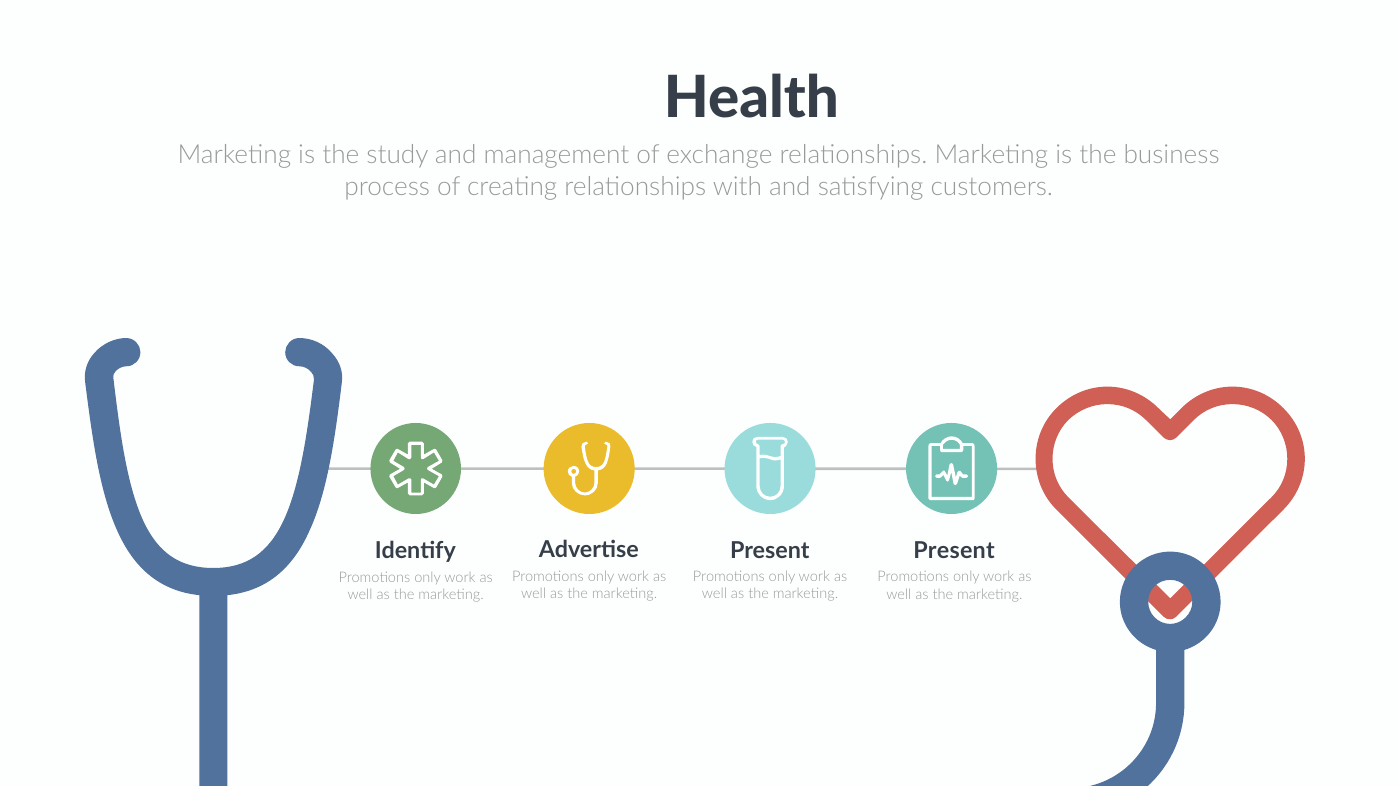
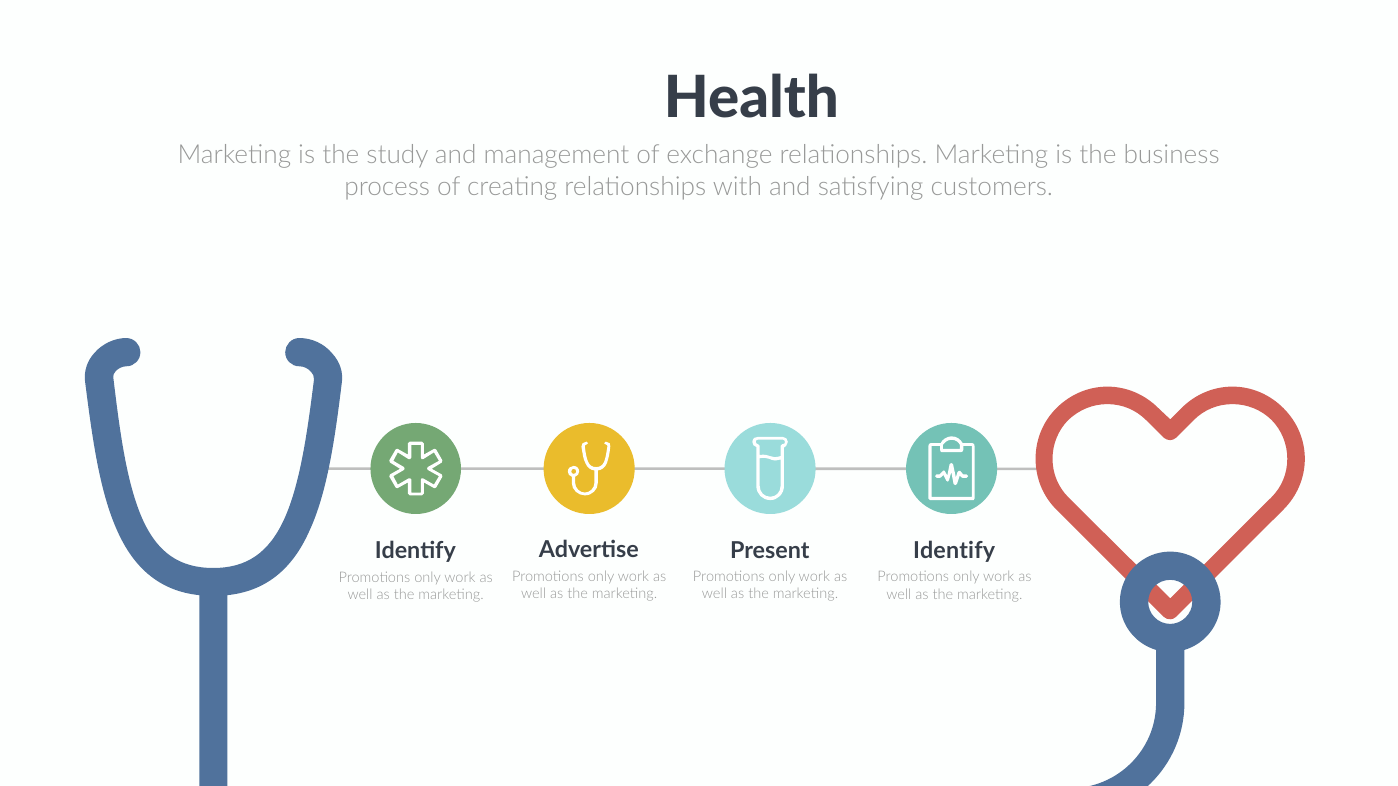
Present at (954, 551): Present -> Identify
